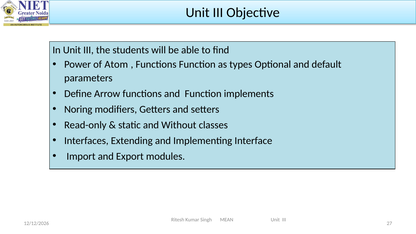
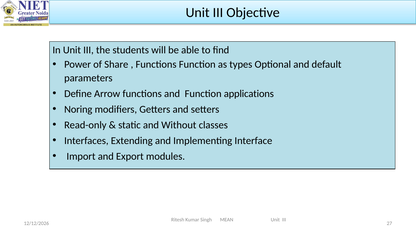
Atom: Atom -> Share
implements: implements -> applications
